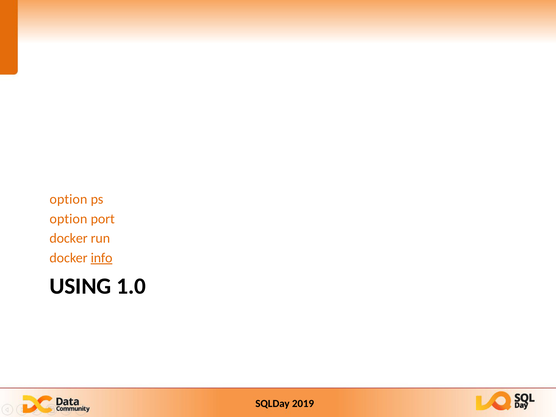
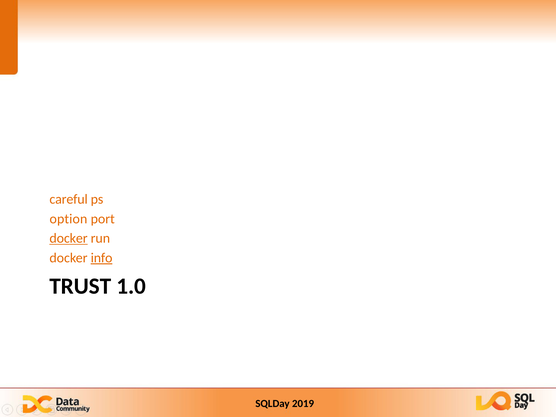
option at (68, 199): option -> careful
docker at (69, 238) underline: none -> present
USING: USING -> TRUST
